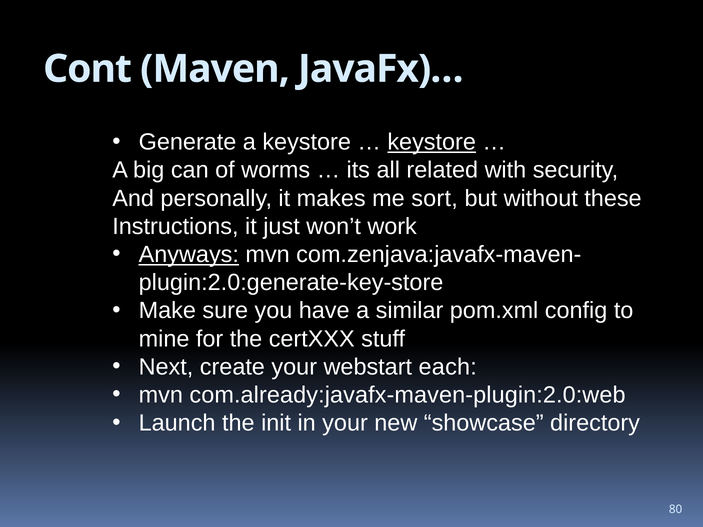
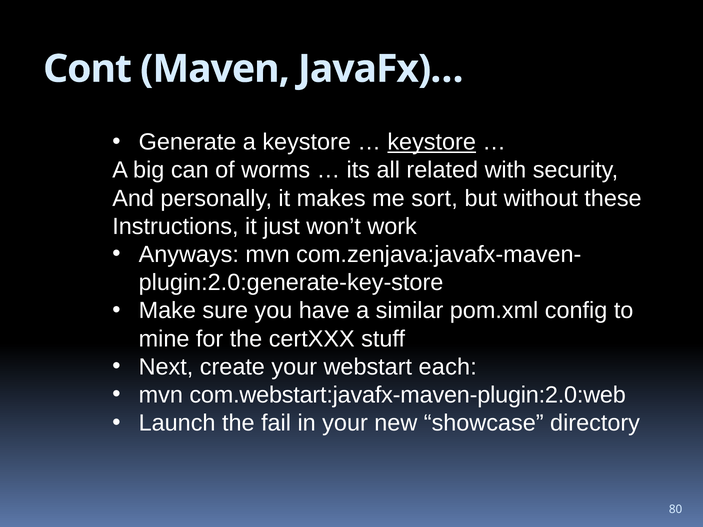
Anyways underline: present -> none
com.already:javafx-maven-plugin:2.0:web: com.already:javafx-maven-plugin:2.0:web -> com.webstart:javafx-maven-plugin:2.0:web
init: init -> fail
